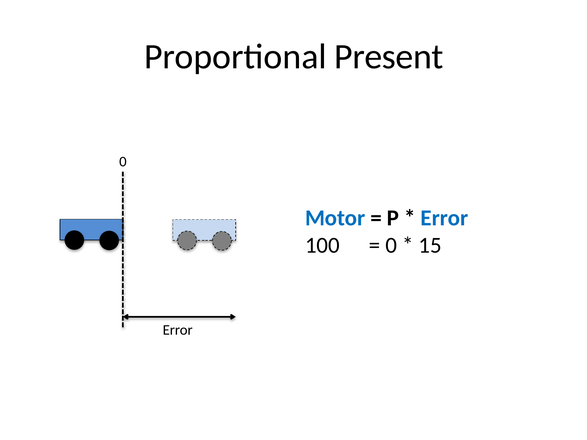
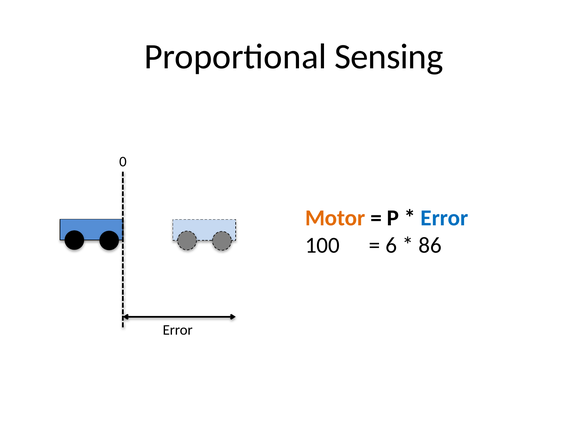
Present: Present -> Sensing
Motor colour: blue -> orange
0 at (391, 245): 0 -> 6
15: 15 -> 86
